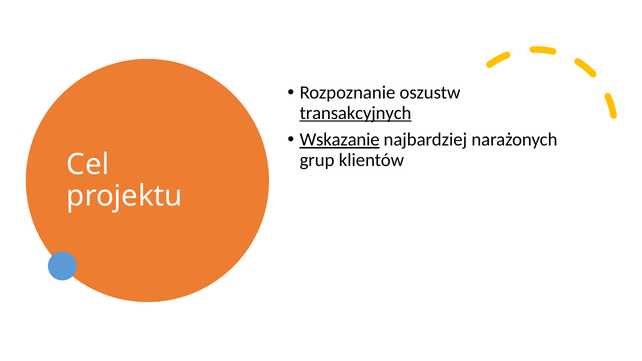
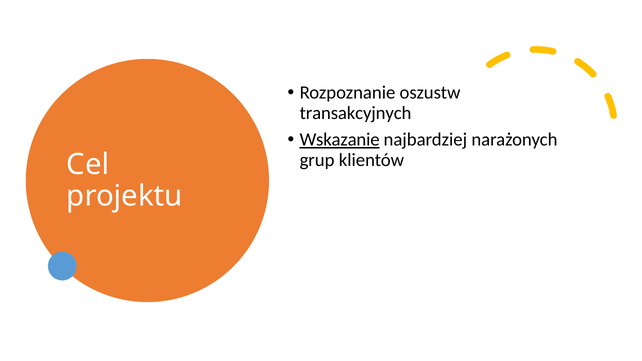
transakcyjnych underline: present -> none
